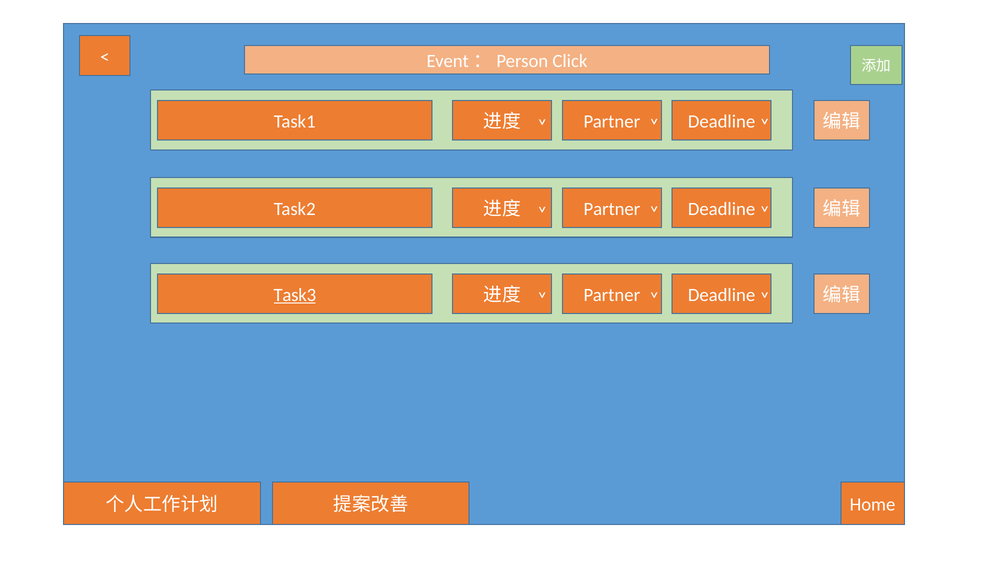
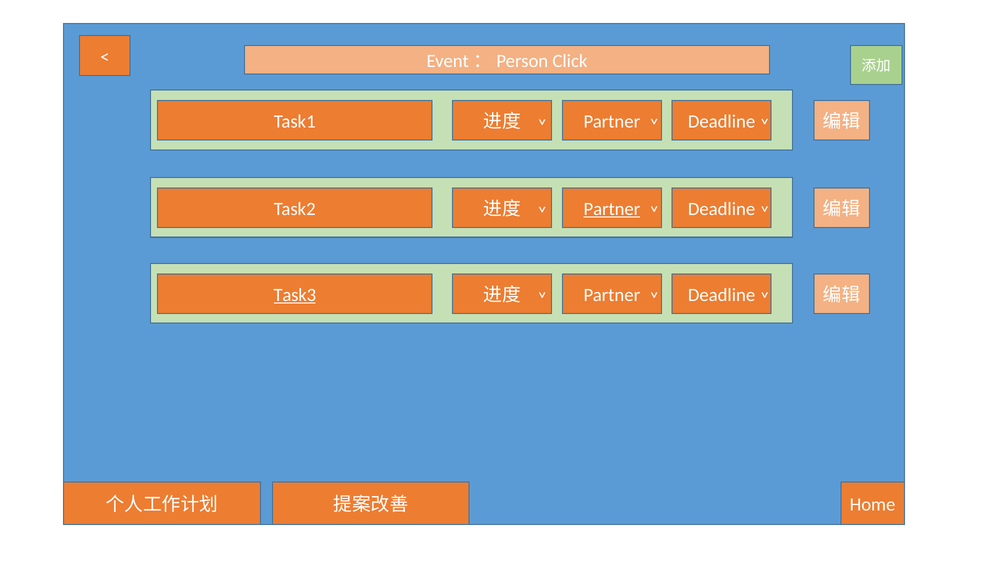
Partner at (612, 209) underline: none -> present
